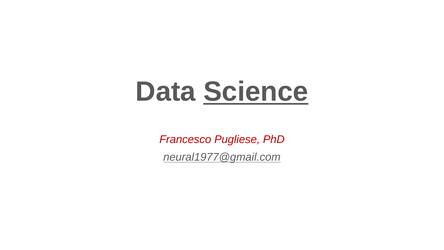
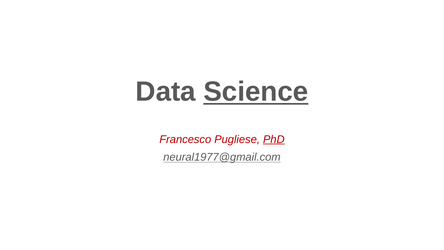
PhD underline: none -> present
